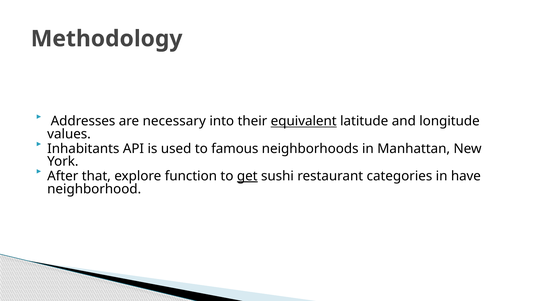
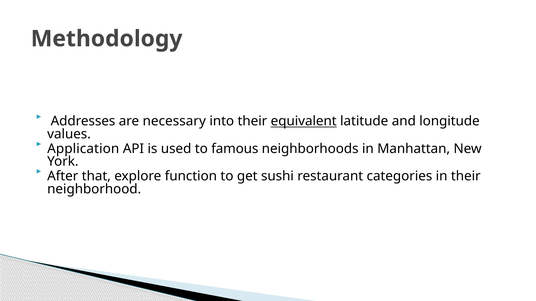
Inhabitants: Inhabitants -> Application
get underline: present -> none
in have: have -> their
